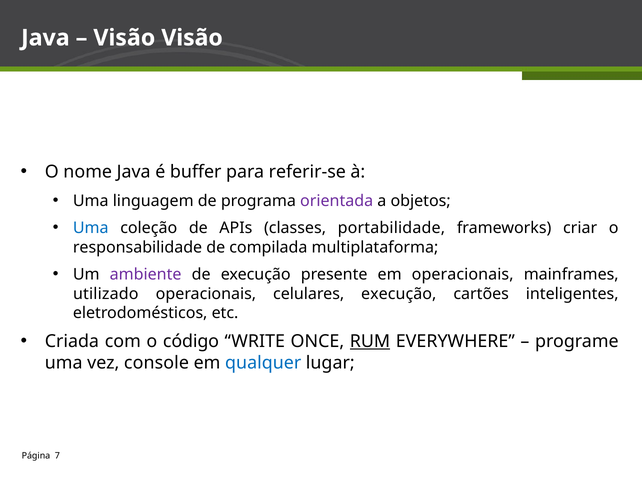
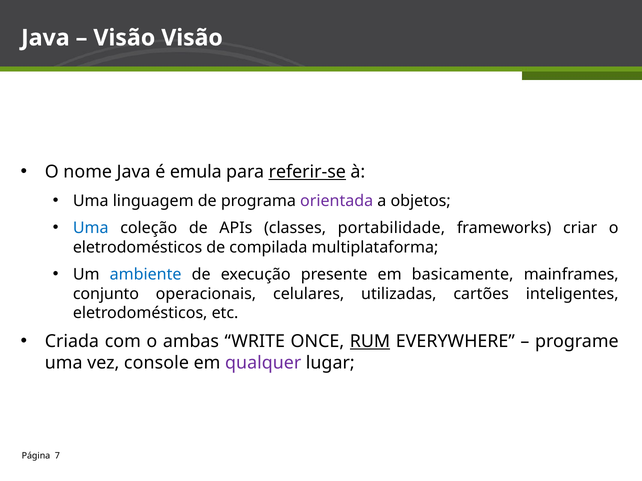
buffer: buffer -> emula
referir-se underline: none -> present
responsabilidade at (138, 248): responsabilidade -> eletrodomésticos
ambiente colour: purple -> blue
em operacionais: operacionais -> basicamente
utilizado: utilizado -> conjunto
celulares execução: execução -> utilizadas
código: código -> ambas
qualquer colour: blue -> purple
